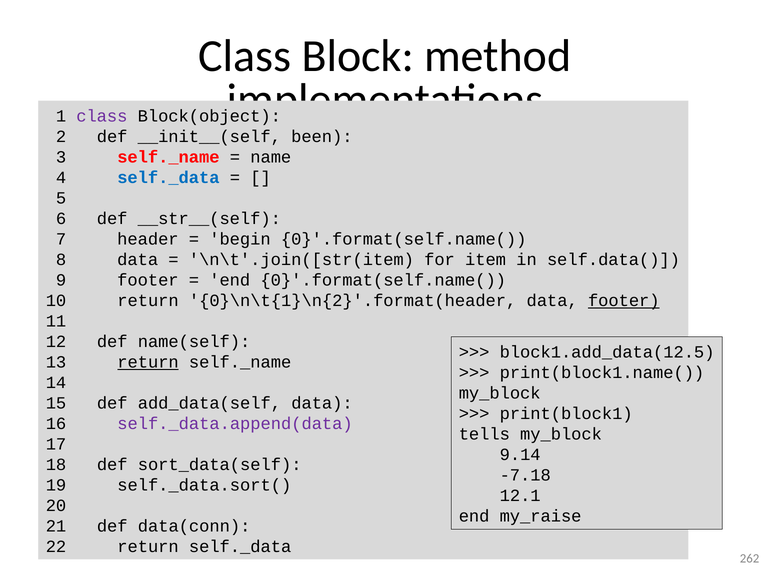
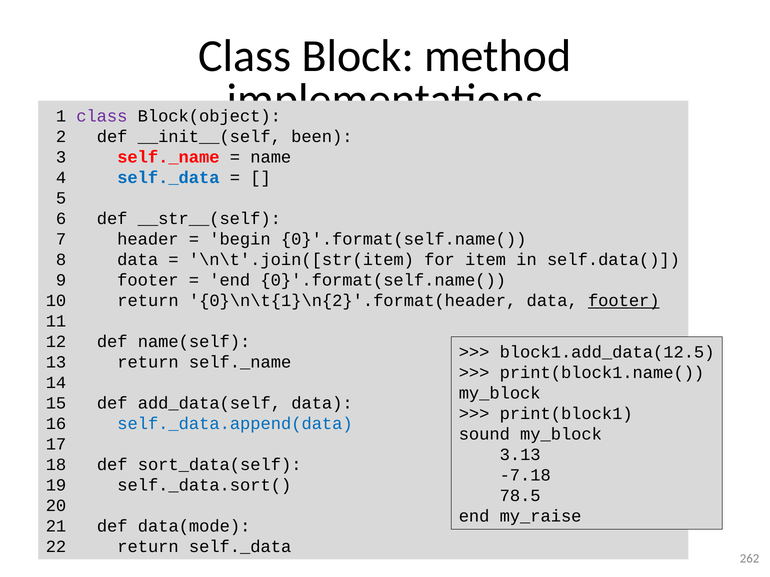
return at (148, 362) underline: present -> none
self._data.append(data colour: purple -> blue
tells: tells -> sound
9.14: 9.14 -> 3.13
12.1: 12.1 -> 78.5
data(conn: data(conn -> data(mode
